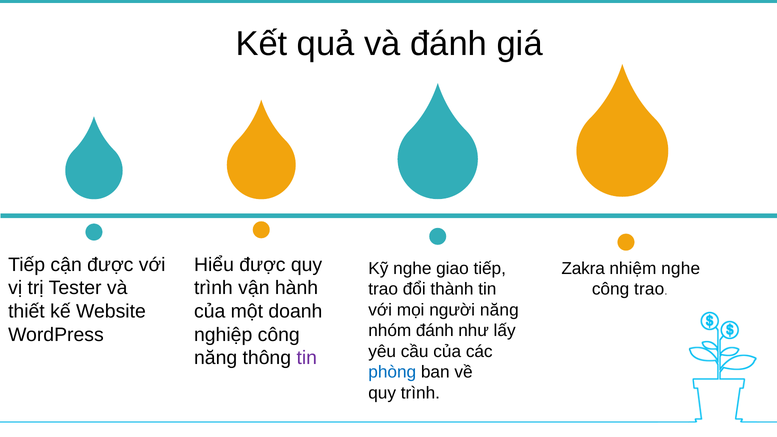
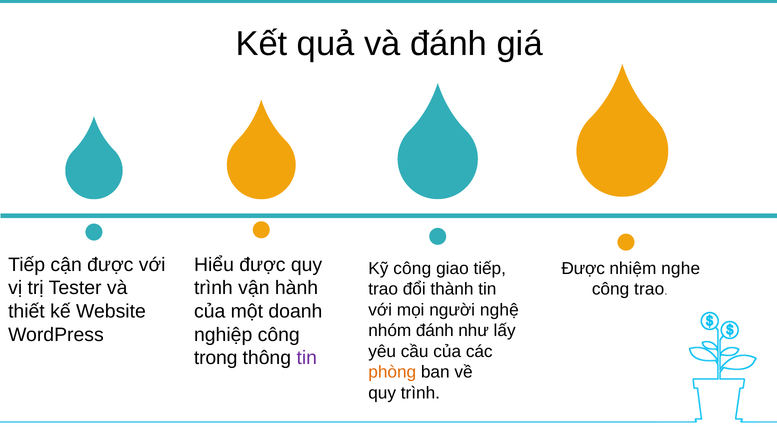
Kỹ nghe: nghe -> công
Zakra at (583, 269): Zakra -> Được
người năng: năng -> nghệ
năng at (216, 358): năng -> trong
phòng colour: blue -> orange
